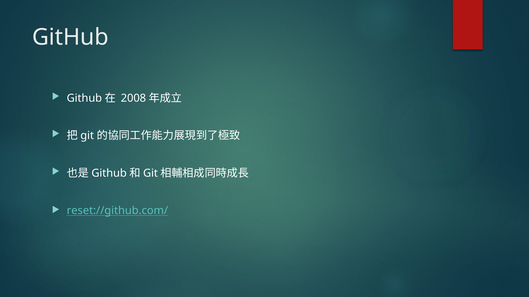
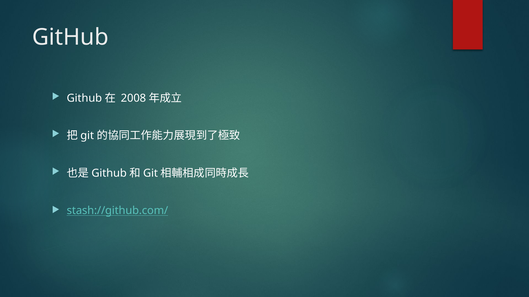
reset://github.com/: reset://github.com/ -> stash://github.com/
